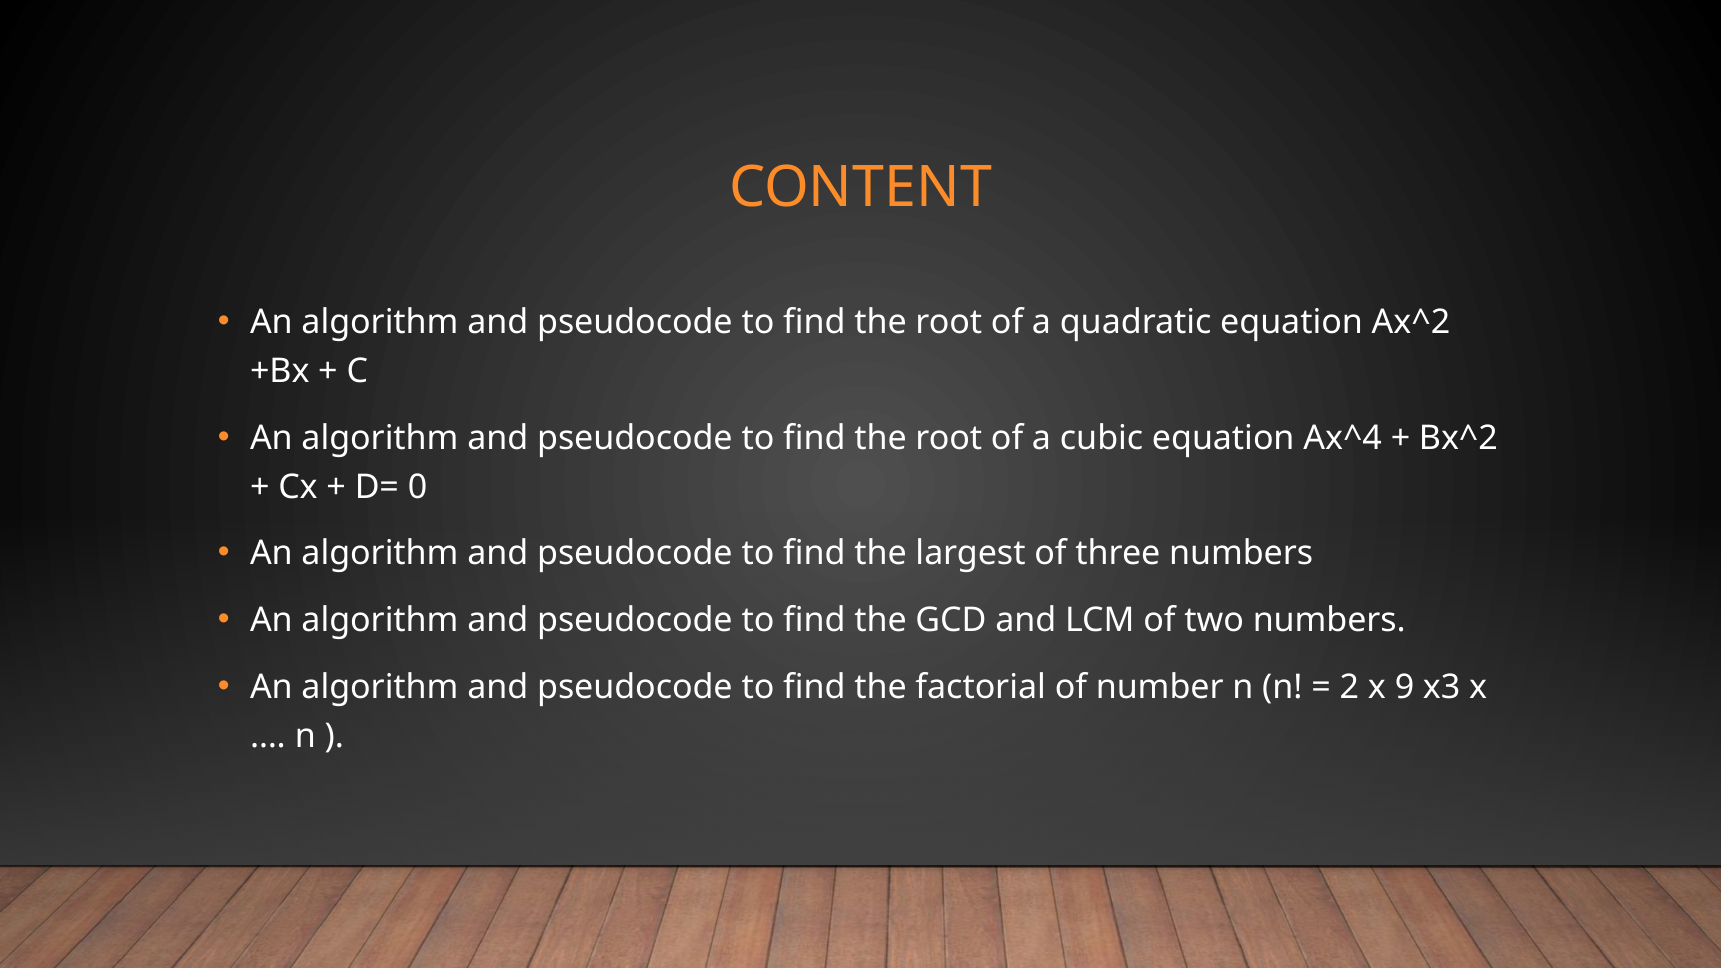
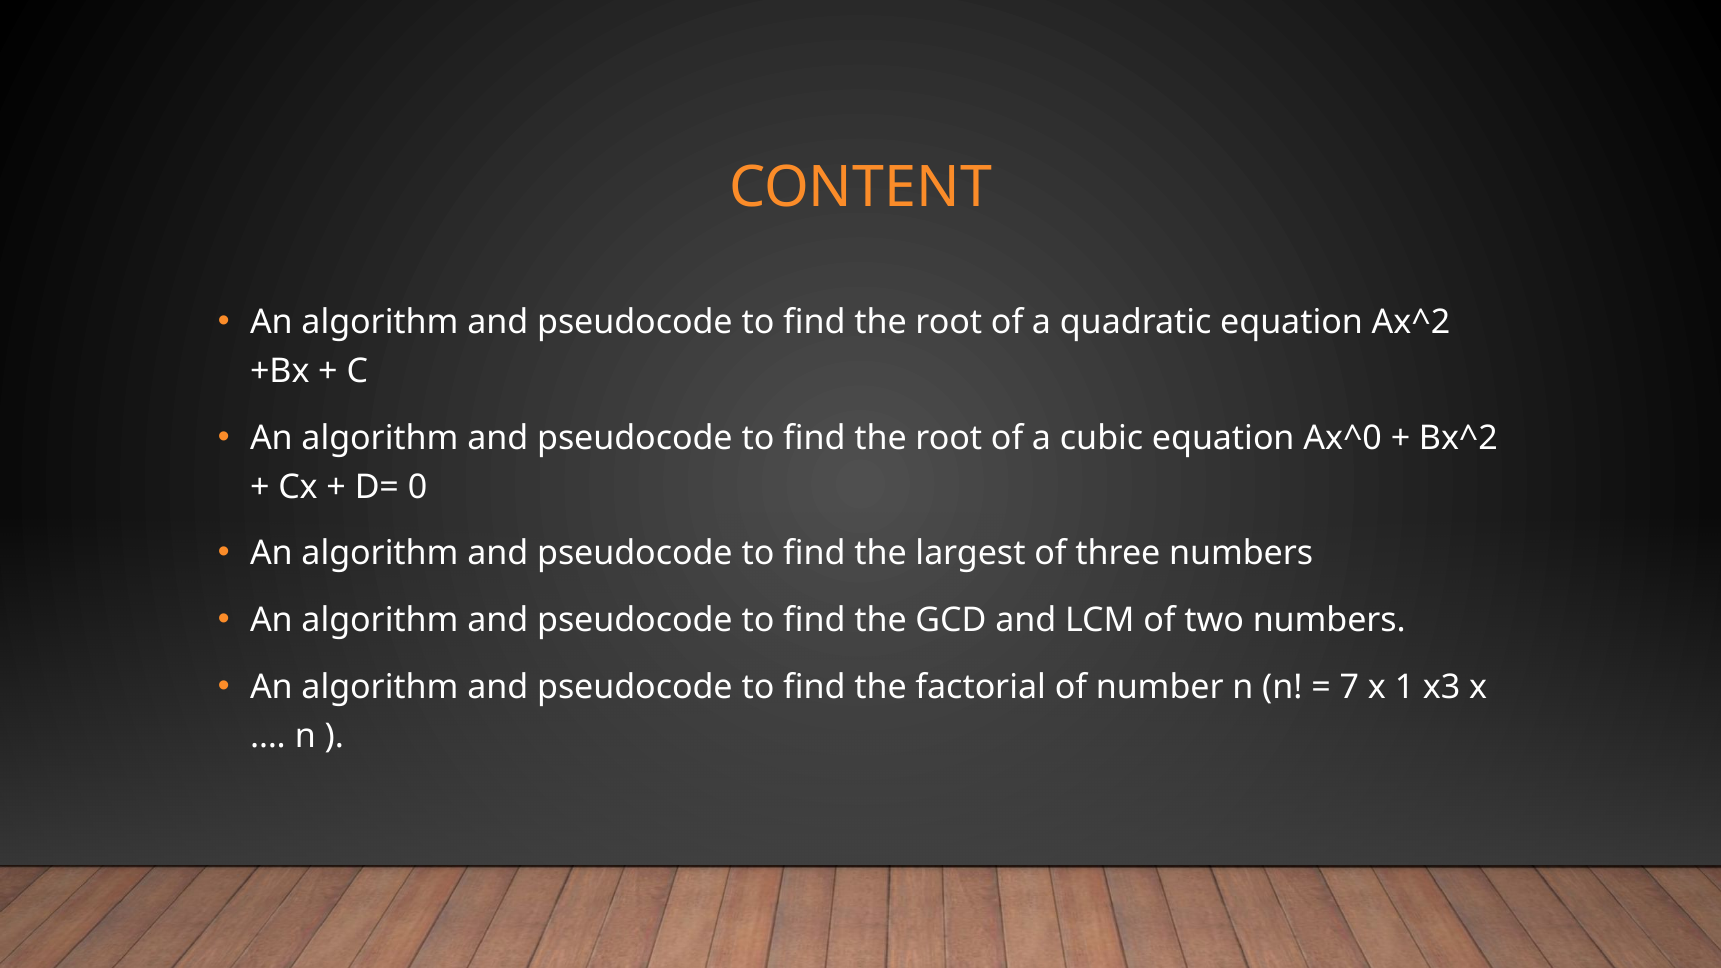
Ax^4: Ax^4 -> Ax^0
2: 2 -> 7
9: 9 -> 1
